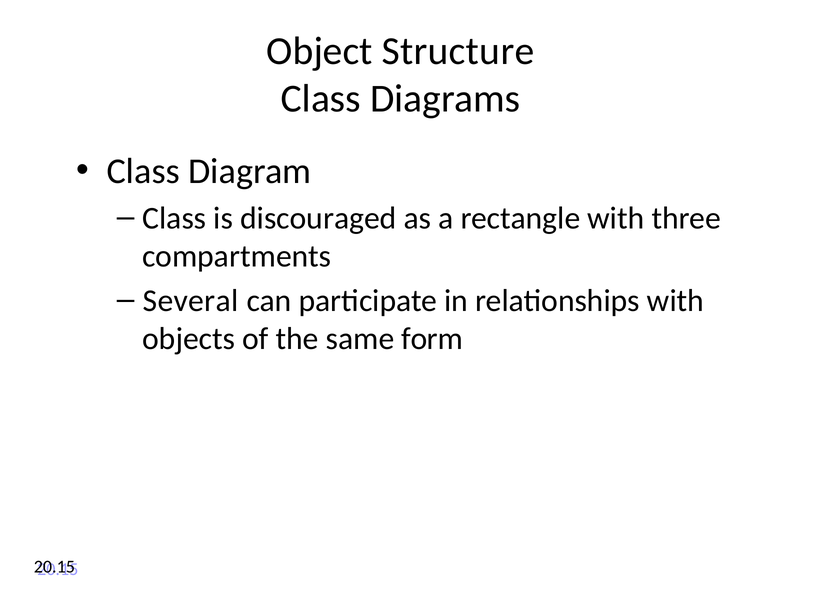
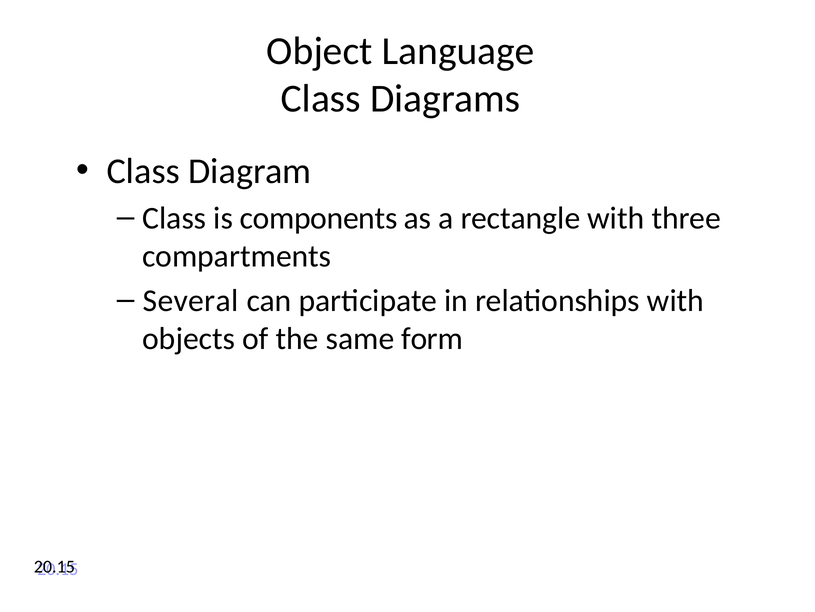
Structure: Structure -> Language
discouraged: discouraged -> components
